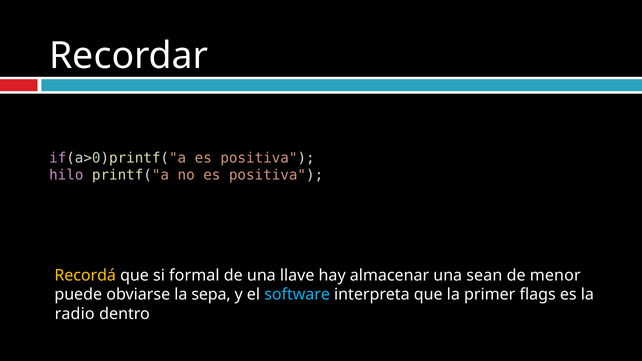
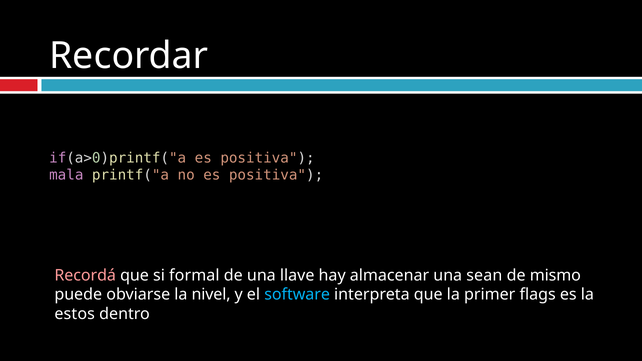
hilo: hilo -> mala
Recordá colour: yellow -> pink
menor: menor -> mismo
sepa: sepa -> nivel
radio: radio -> estos
